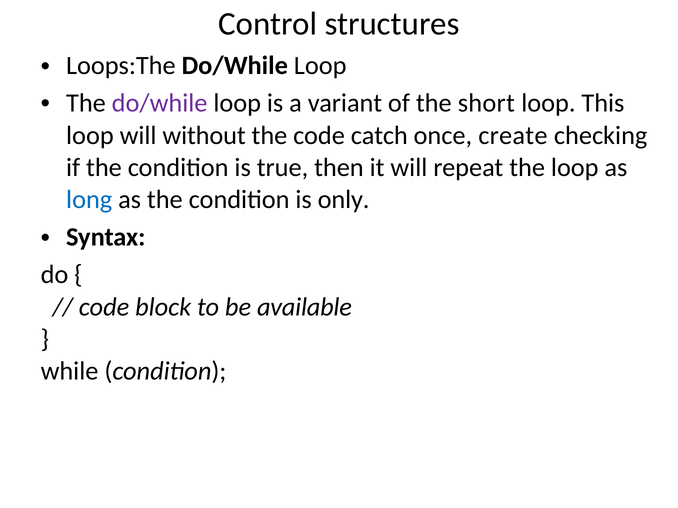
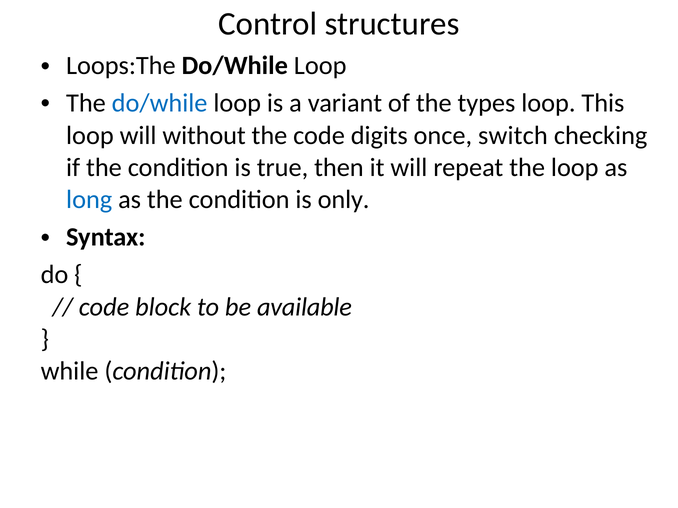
do/while at (160, 103) colour: purple -> blue
short: short -> types
catch: catch -> digits
create: create -> switch
